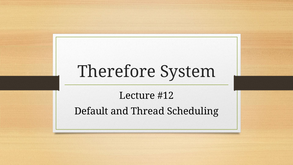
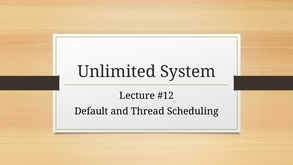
Therefore: Therefore -> Unlimited
